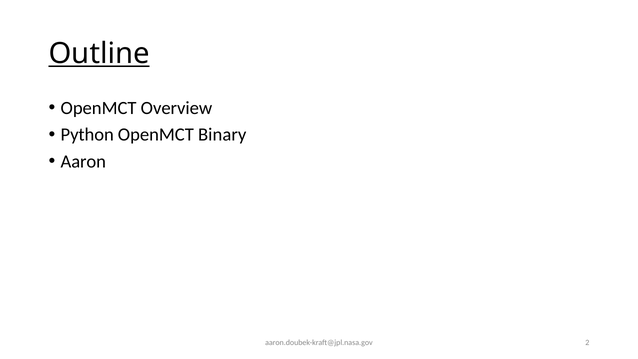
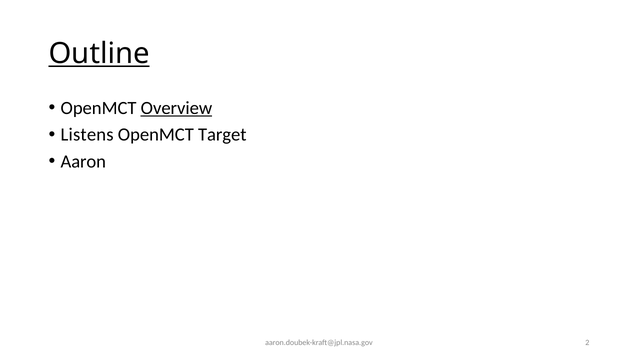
Overview underline: none -> present
Python: Python -> Listens
Binary: Binary -> Target
